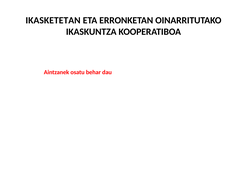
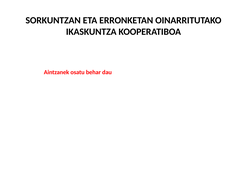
IKASKETETAN: IKASKETETAN -> SORKUNTZAN
